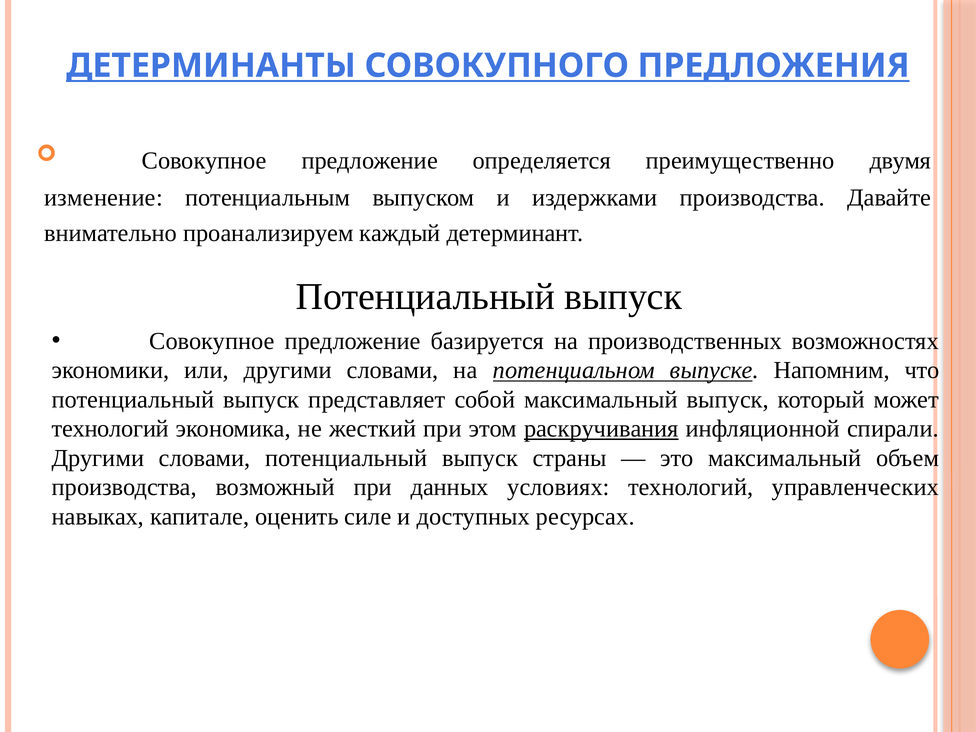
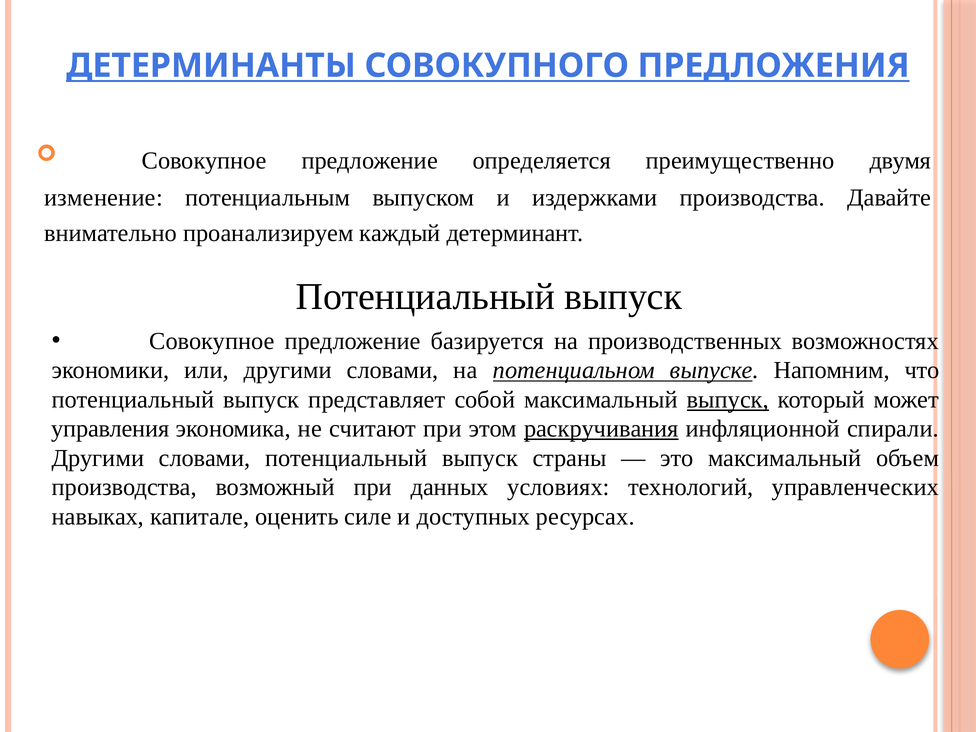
выпуск at (728, 400) underline: none -> present
технологий at (110, 429): технологий -> управления
жесткий: жесткий -> считают
